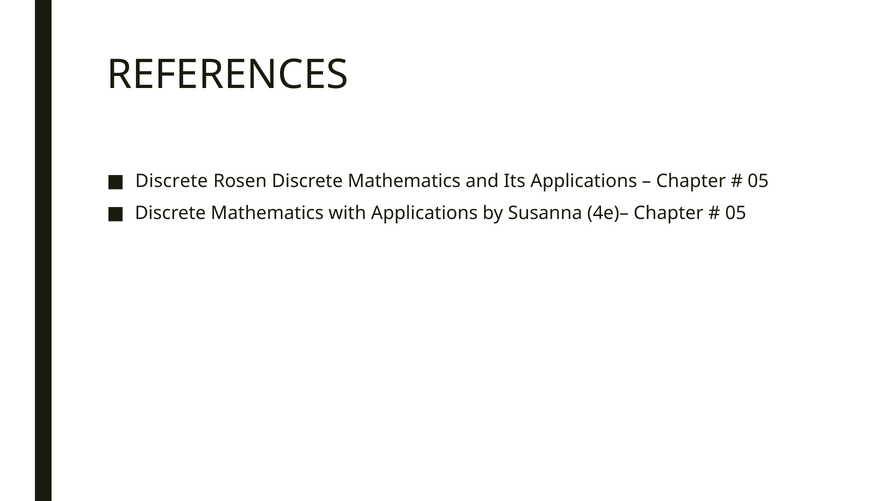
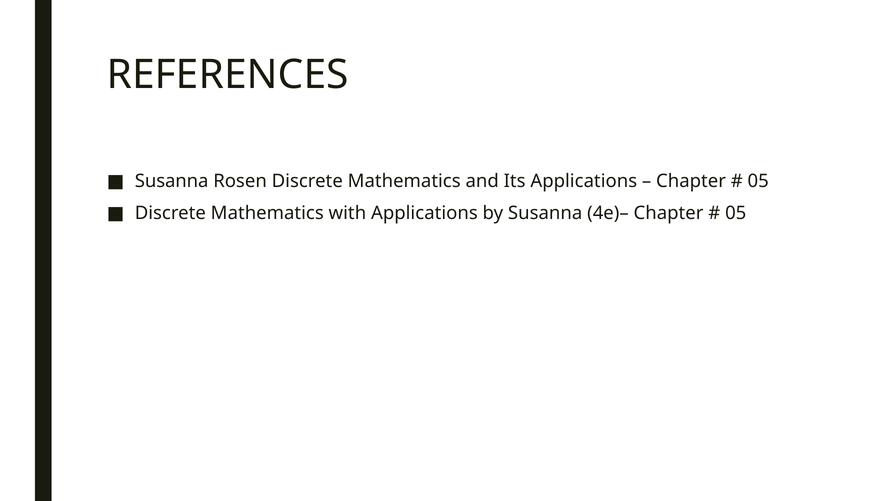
Discrete at (172, 181): Discrete -> Susanna
